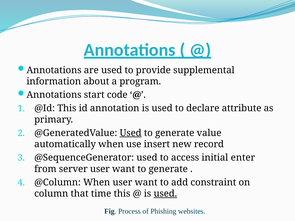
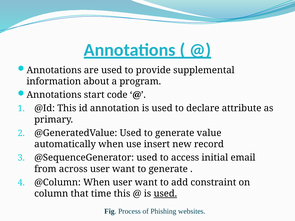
Used at (131, 133) underline: present -> none
enter: enter -> email
server: server -> across
